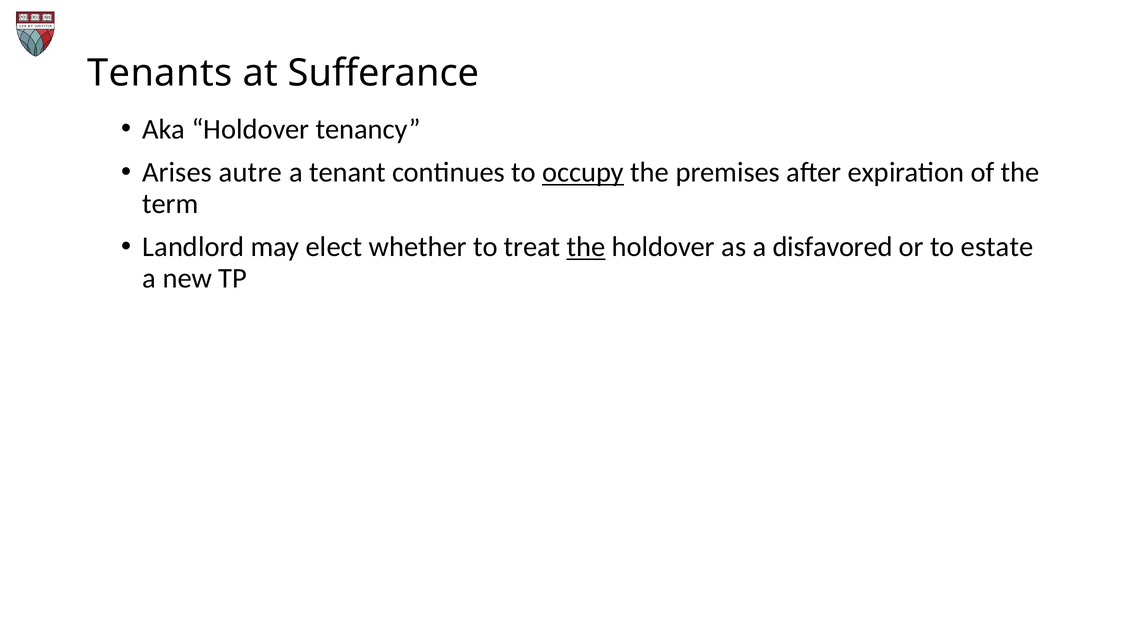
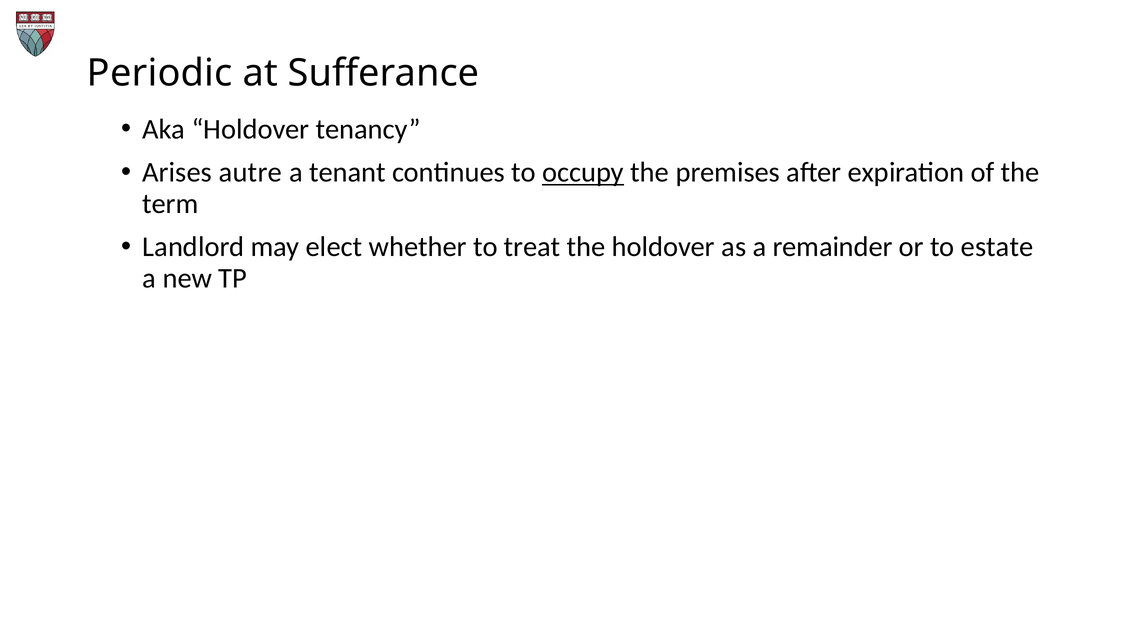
Tenants: Tenants -> Periodic
the at (586, 247) underline: present -> none
disfavored: disfavored -> remainder
